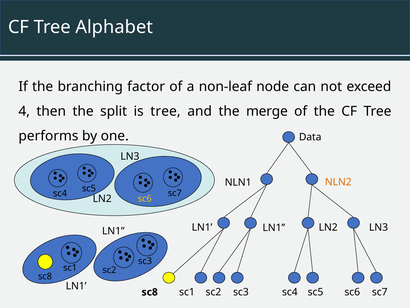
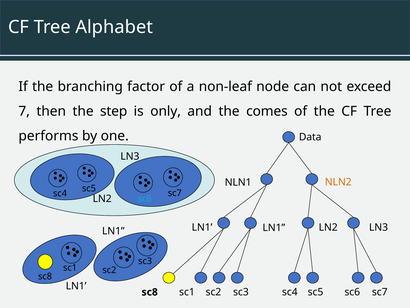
4: 4 -> 7
split: split -> step
is tree: tree -> only
merge: merge -> comes
sc6 at (145, 198) colour: yellow -> light blue
